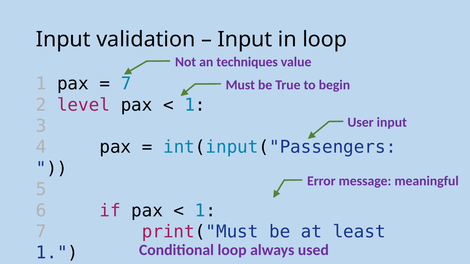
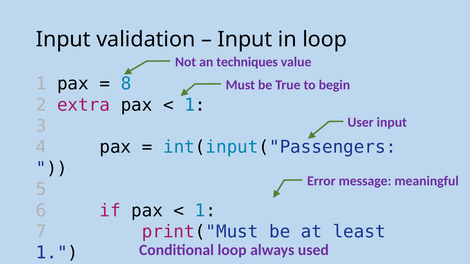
7 at (126, 84): 7 -> 8
level: level -> extra
